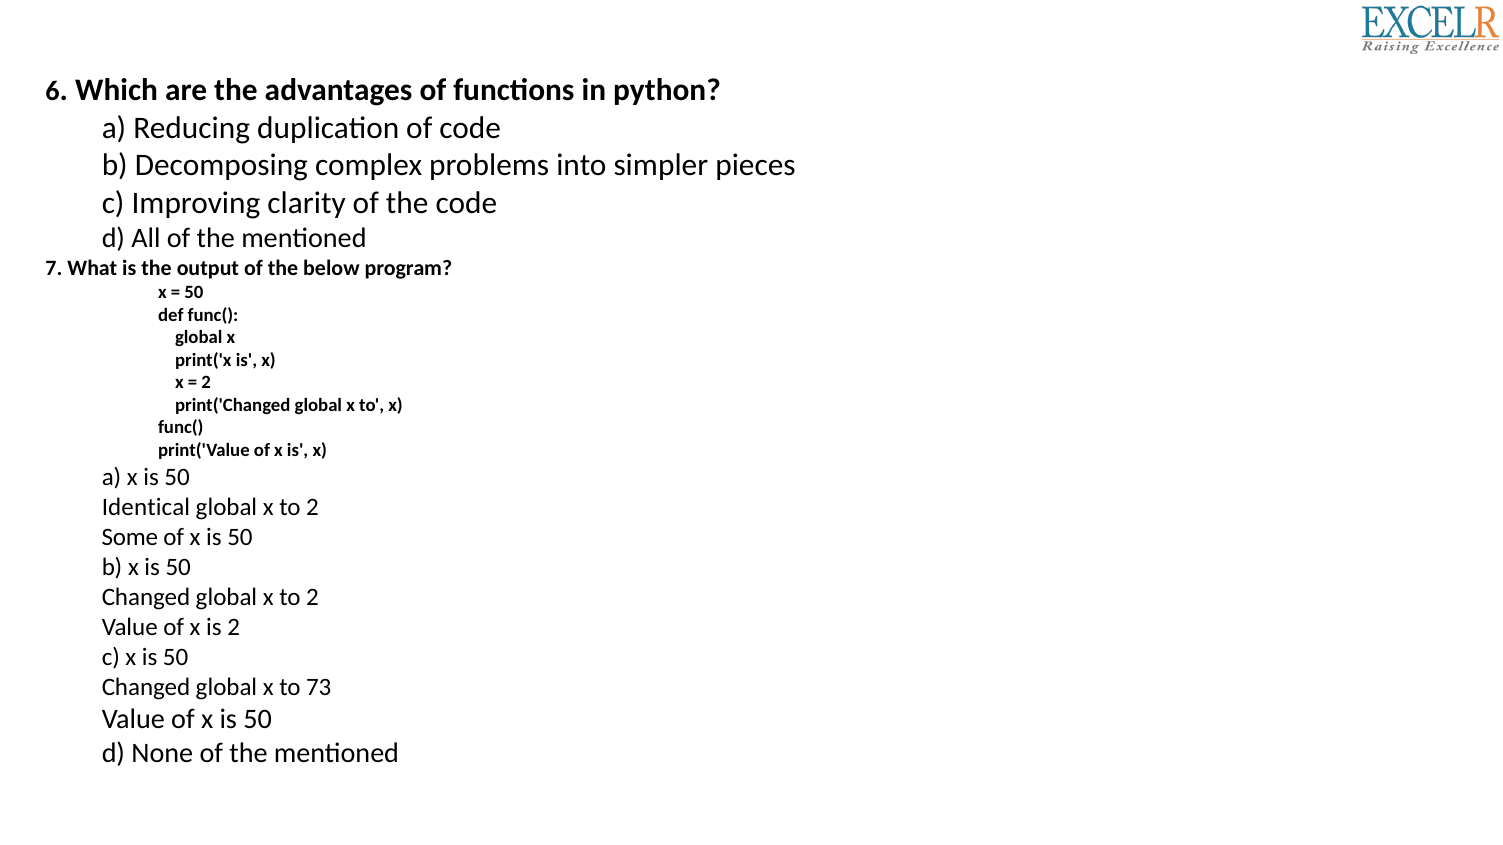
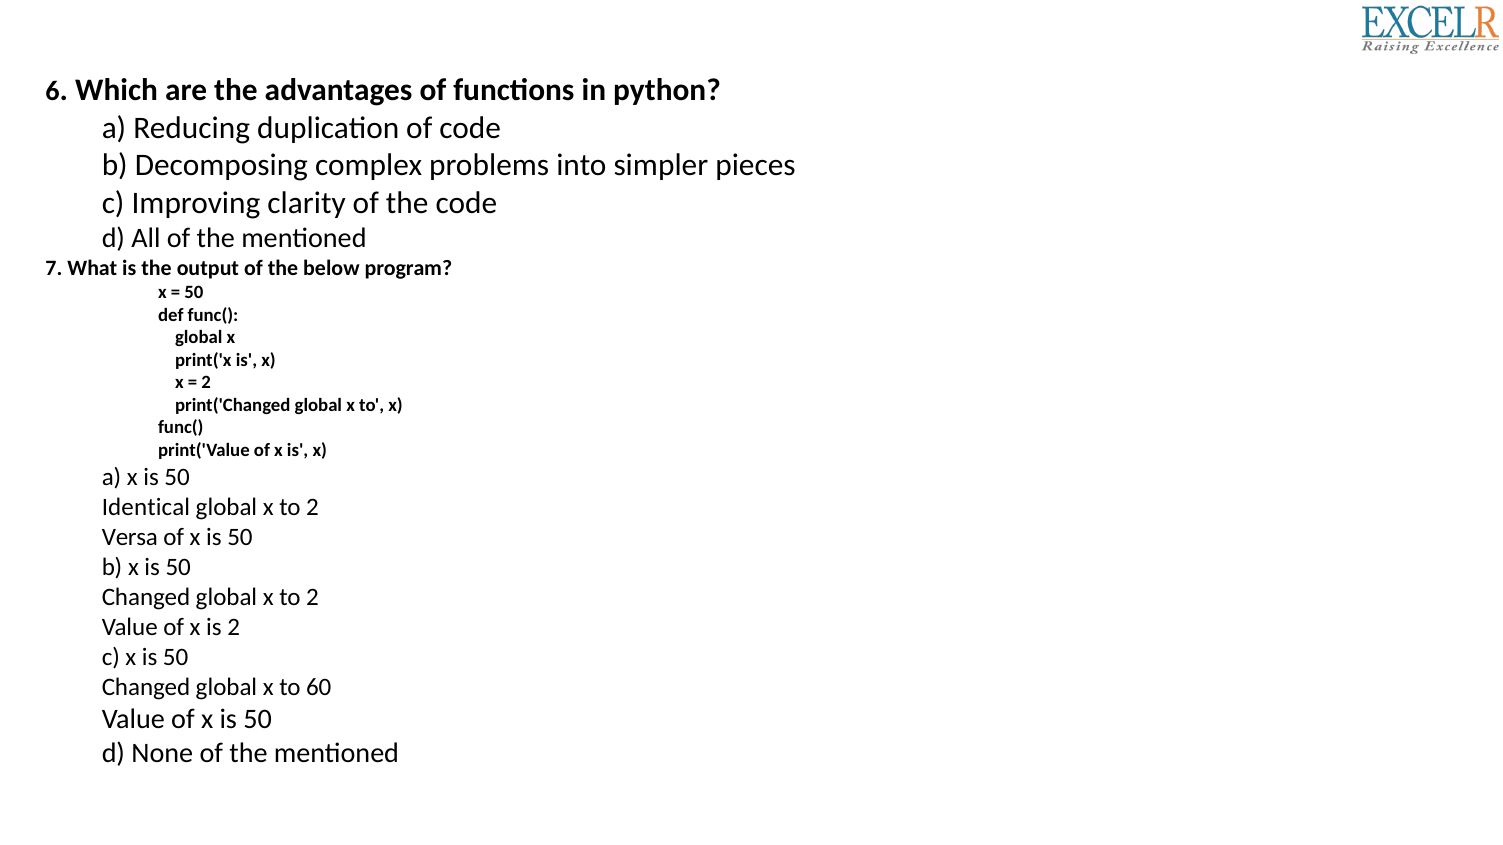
Some: Some -> Versa
73: 73 -> 60
